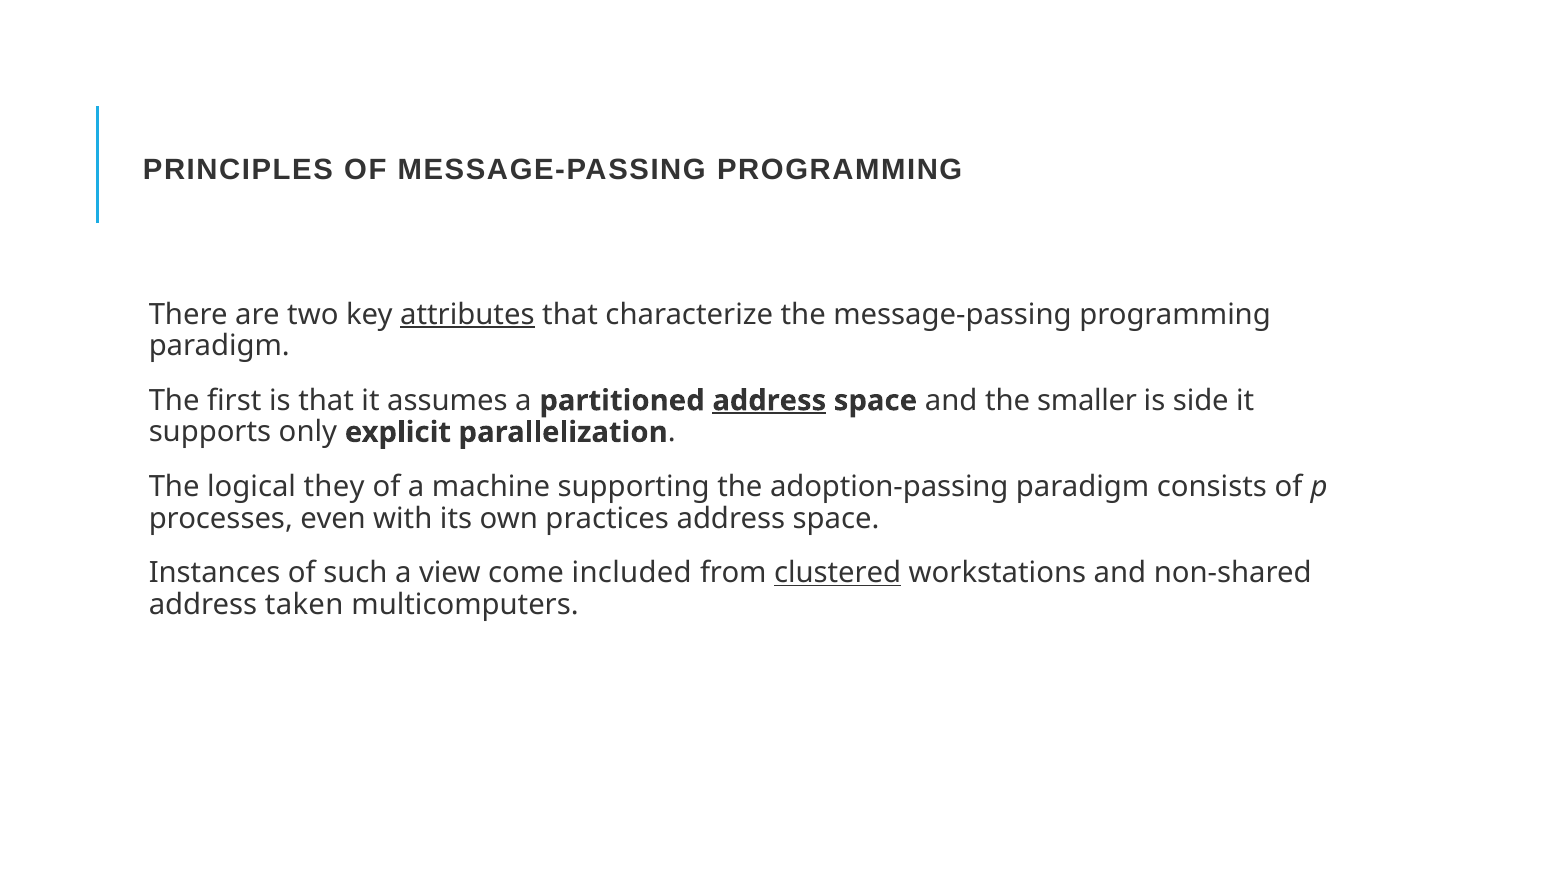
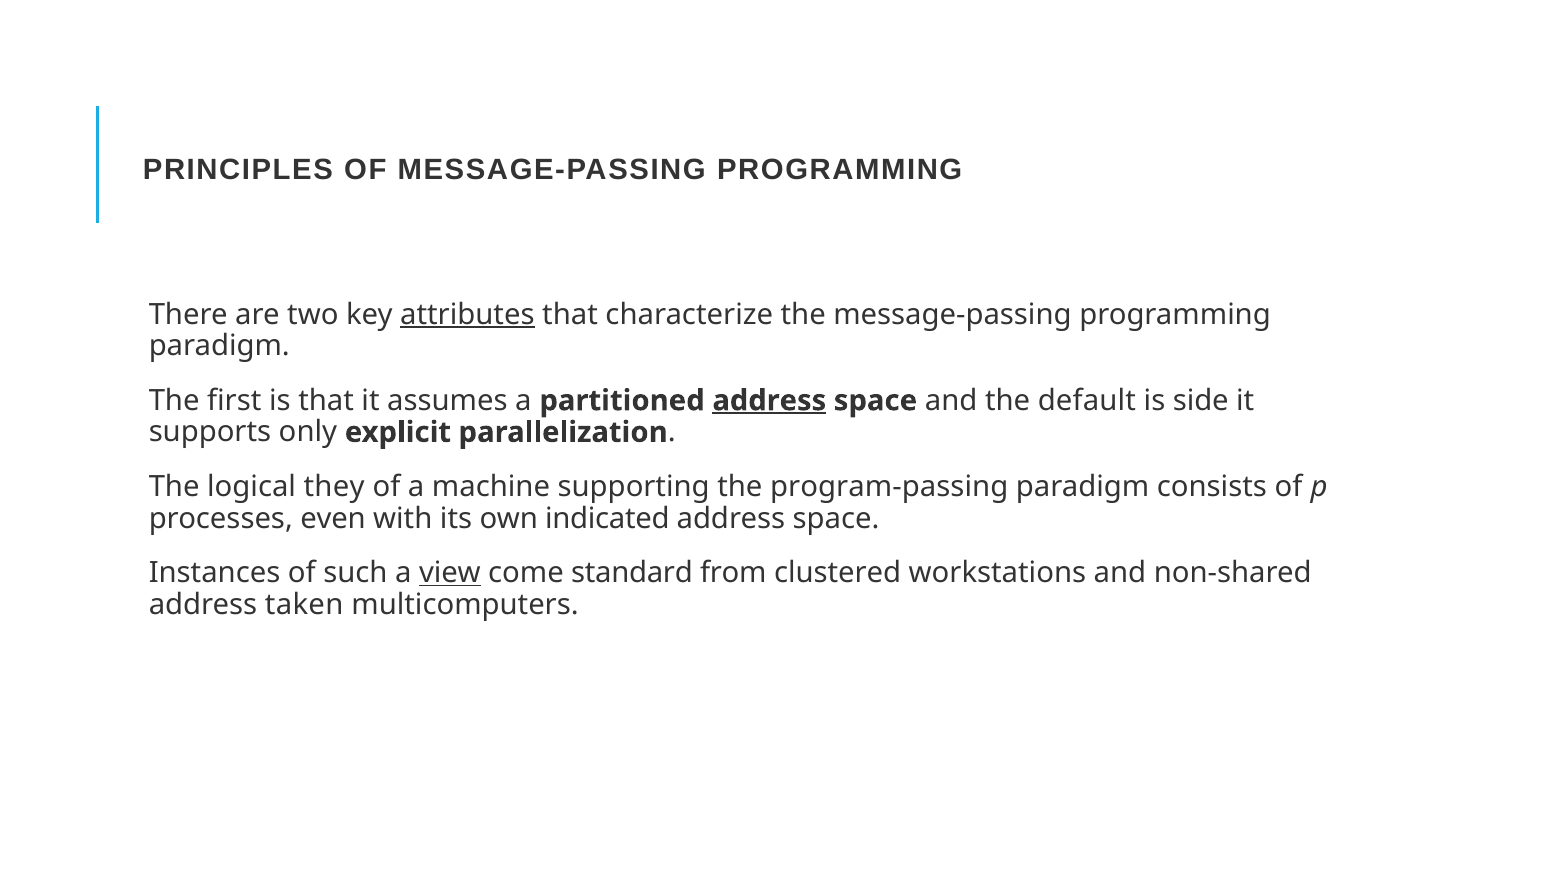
smaller: smaller -> default
adoption-passing: adoption-passing -> program-passing
practices: practices -> indicated
view underline: none -> present
included: included -> standard
clustered underline: present -> none
